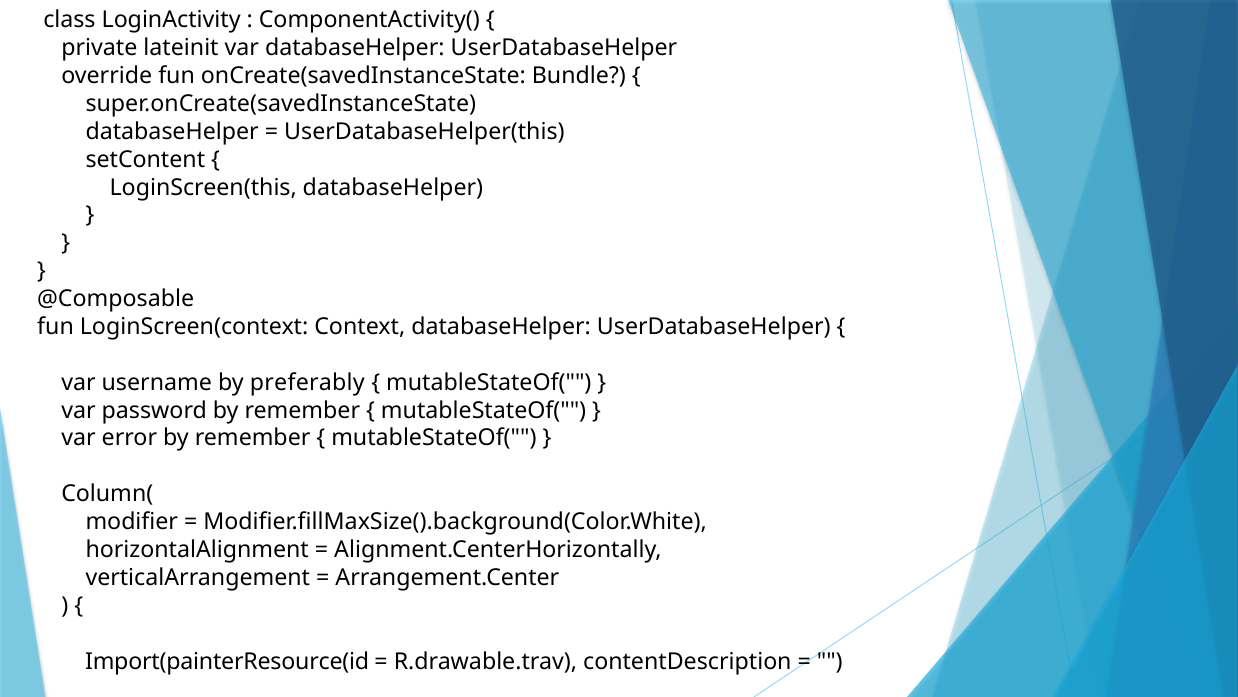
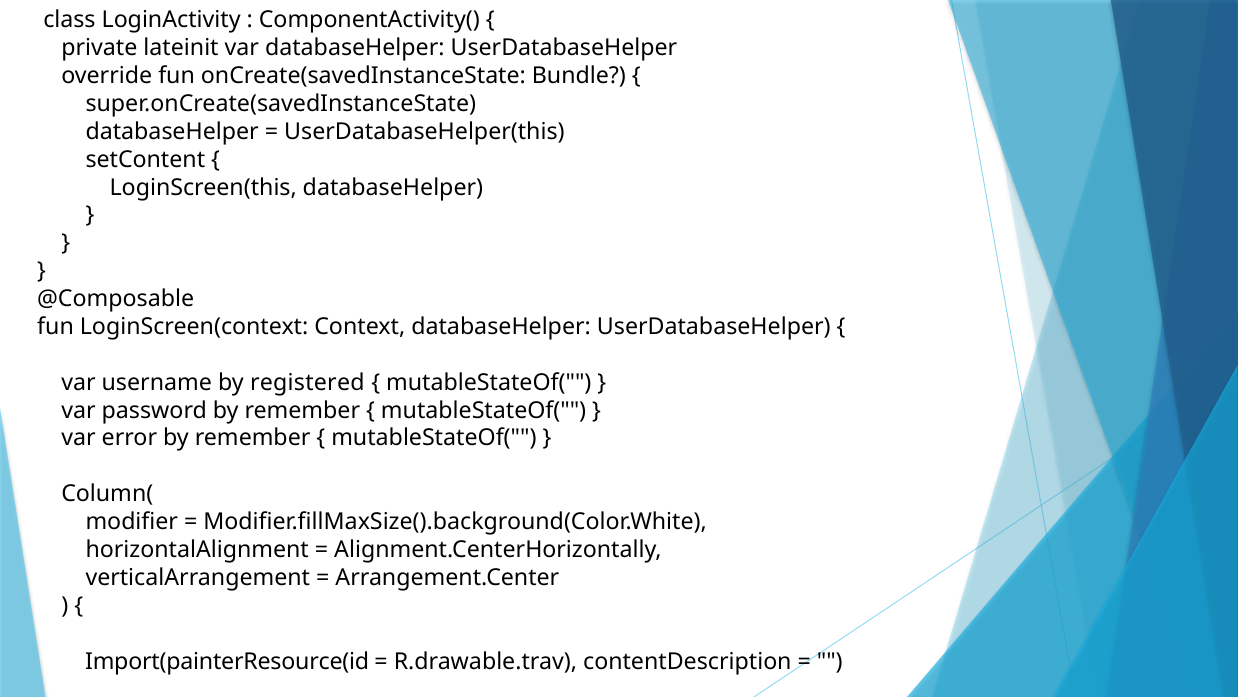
preferably: preferably -> registered
